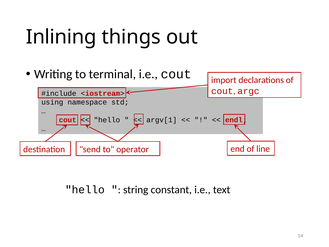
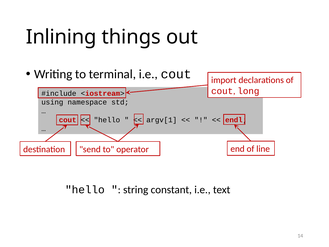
argc: argc -> long
